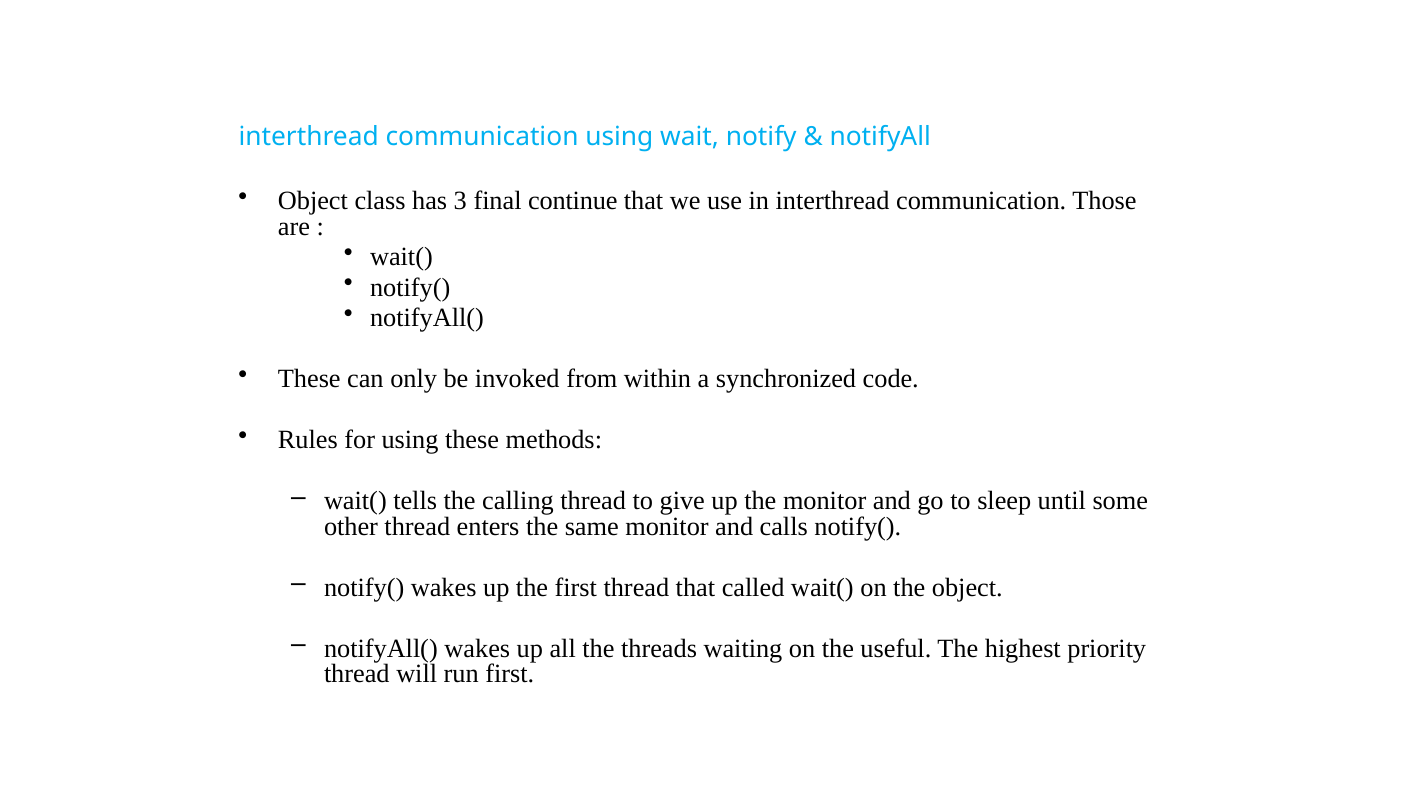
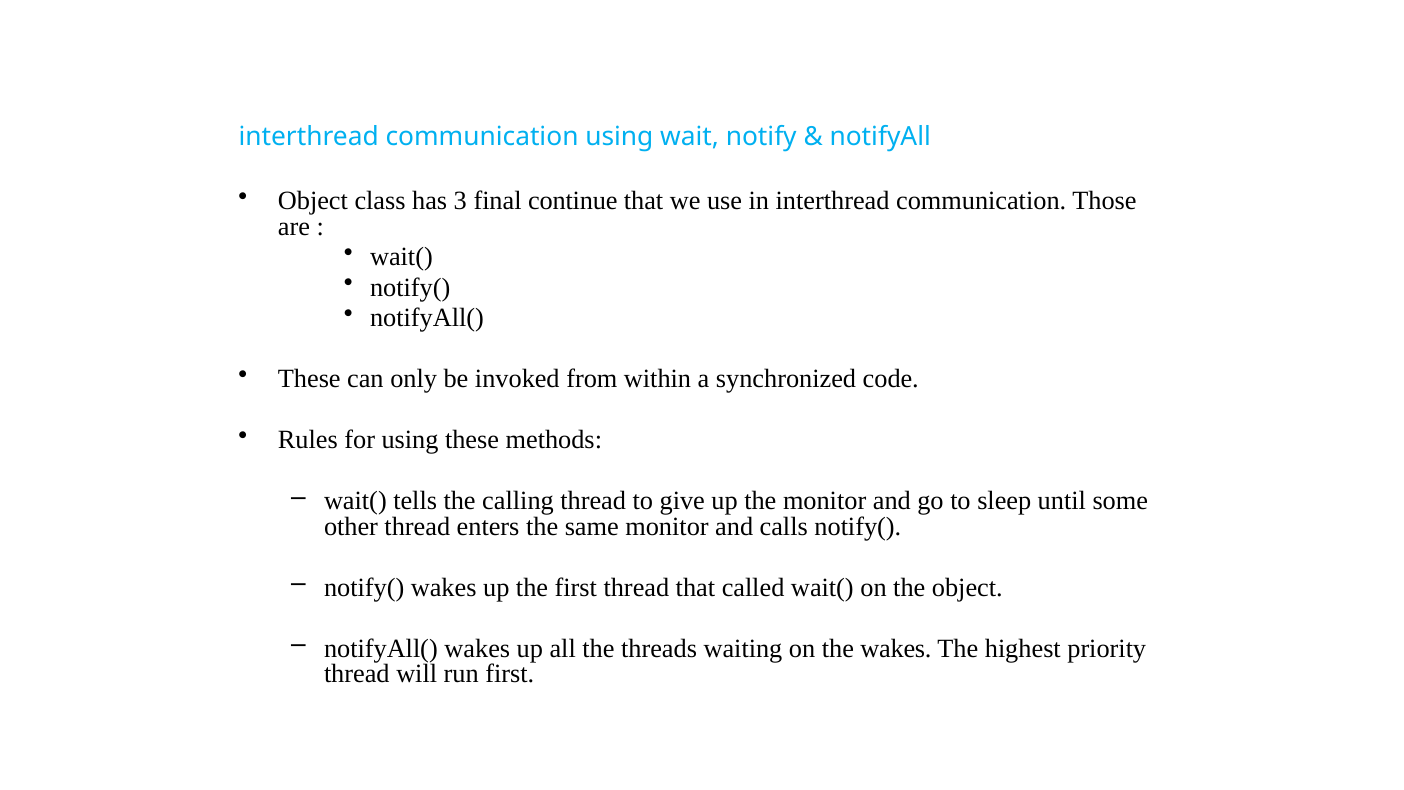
the useful: useful -> wakes
